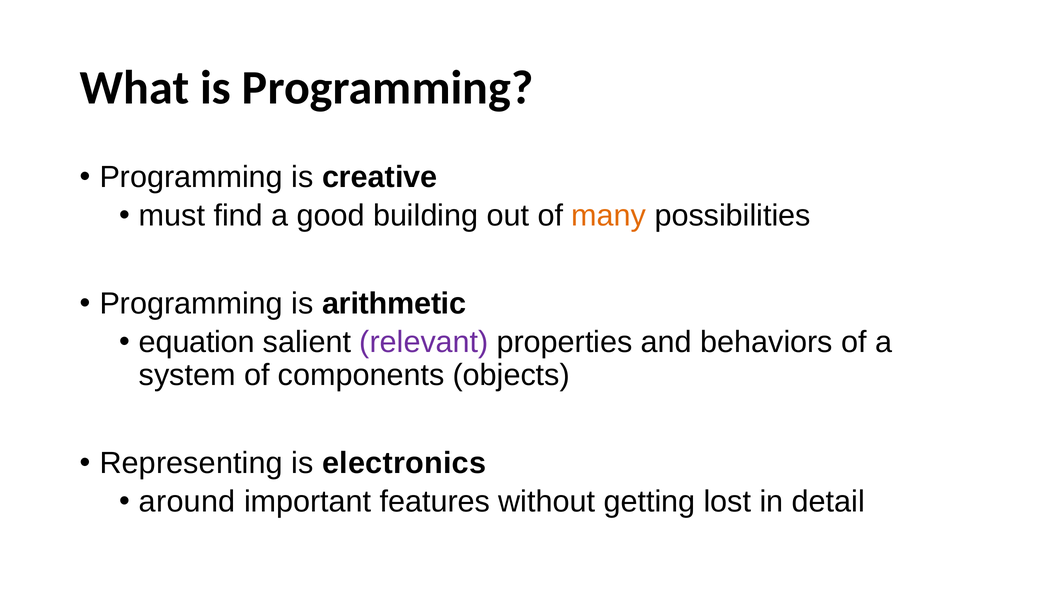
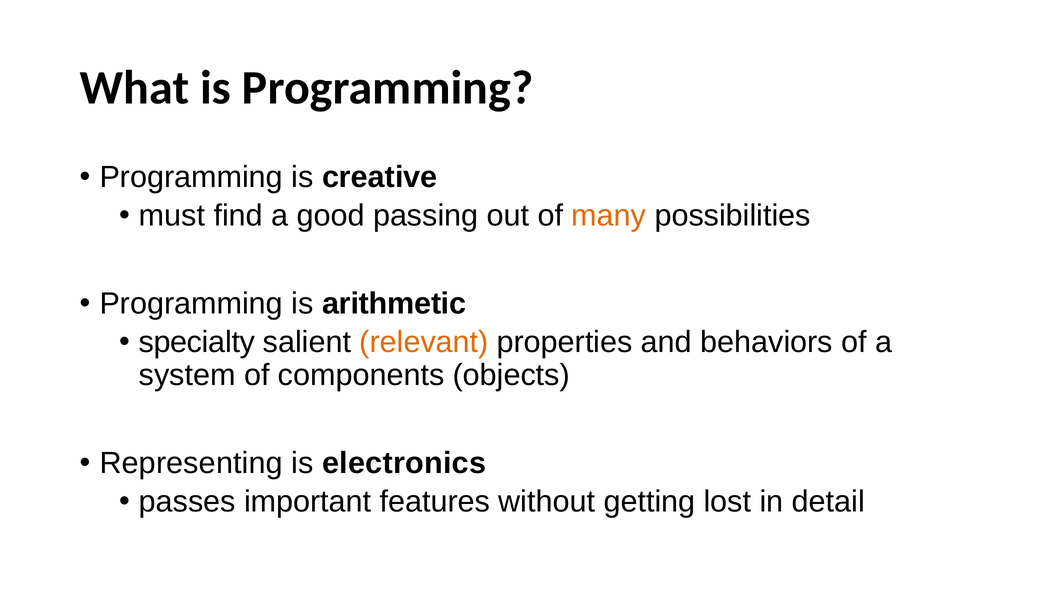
building: building -> passing
equation: equation -> specialty
relevant colour: purple -> orange
around: around -> passes
